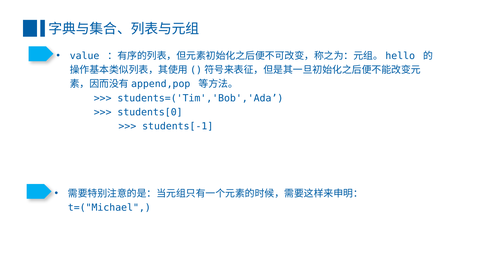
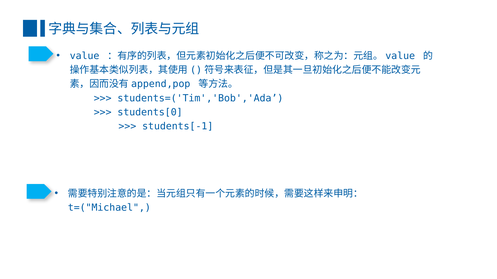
hello at (400, 56): hello -> value
